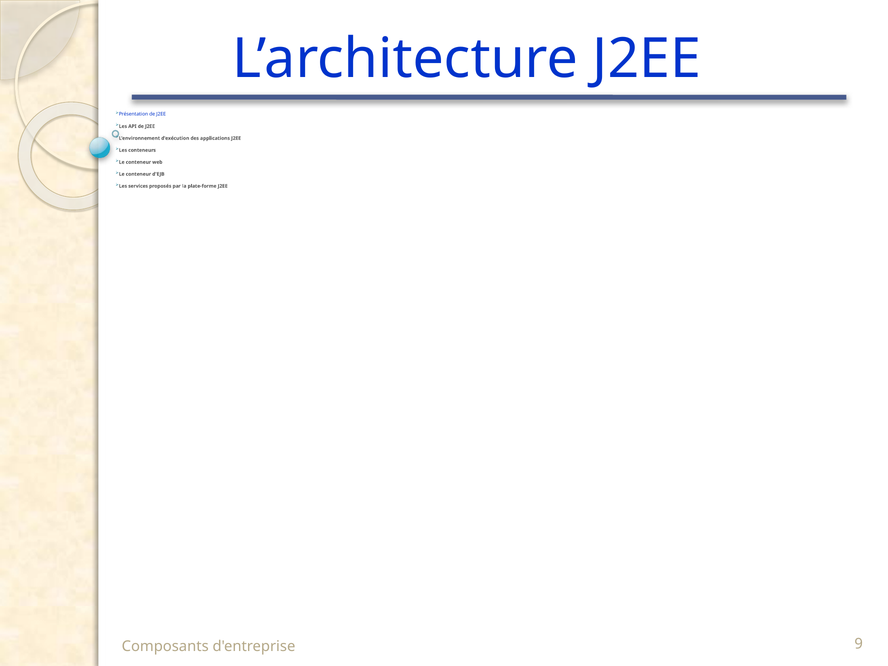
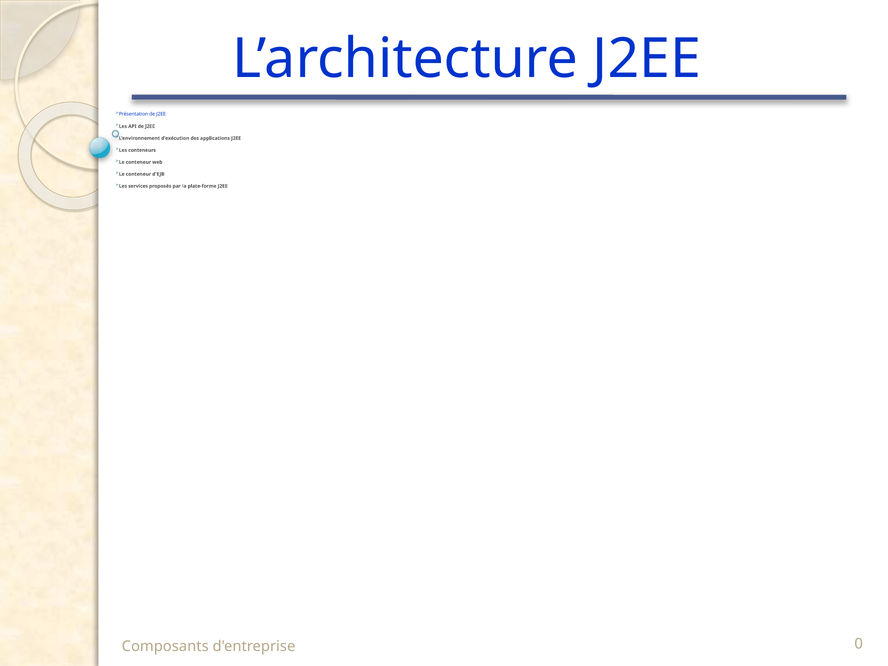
9: 9 -> 0
